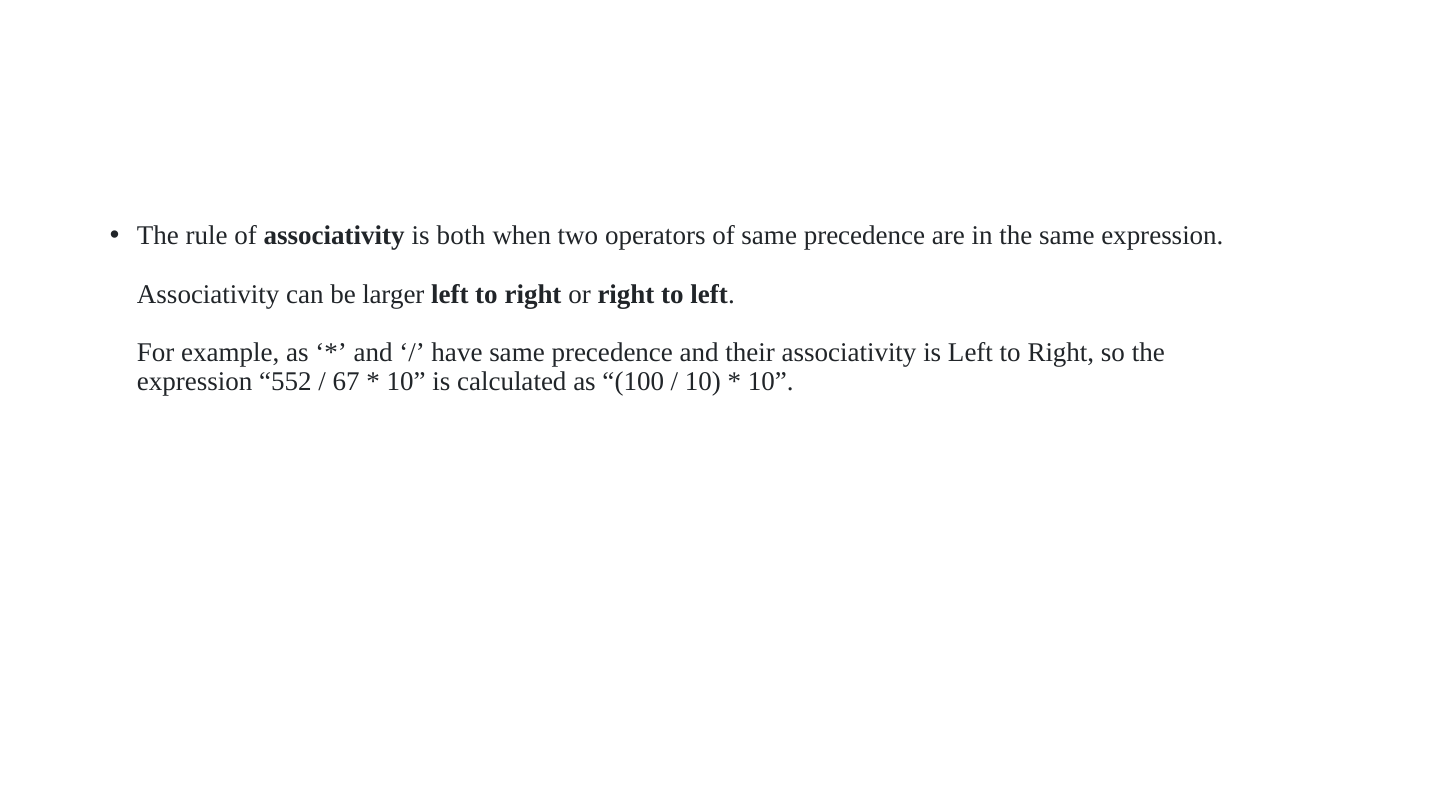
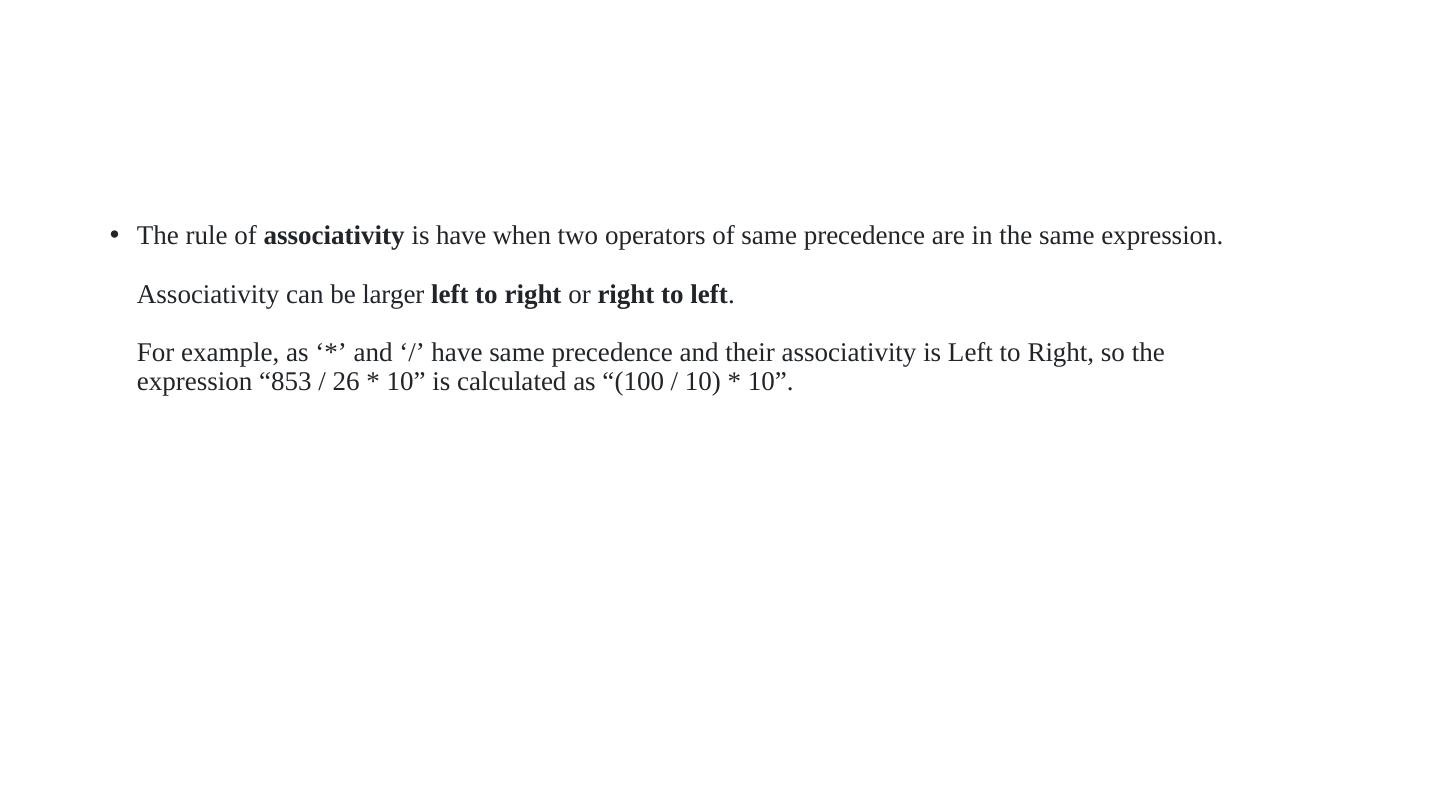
is both: both -> have
552: 552 -> 853
67: 67 -> 26
